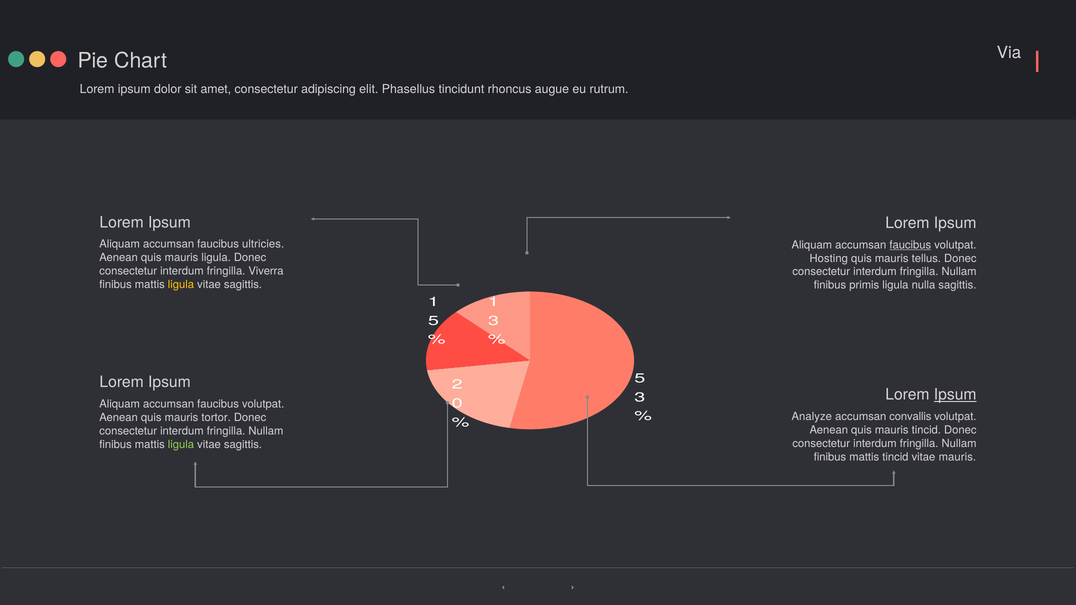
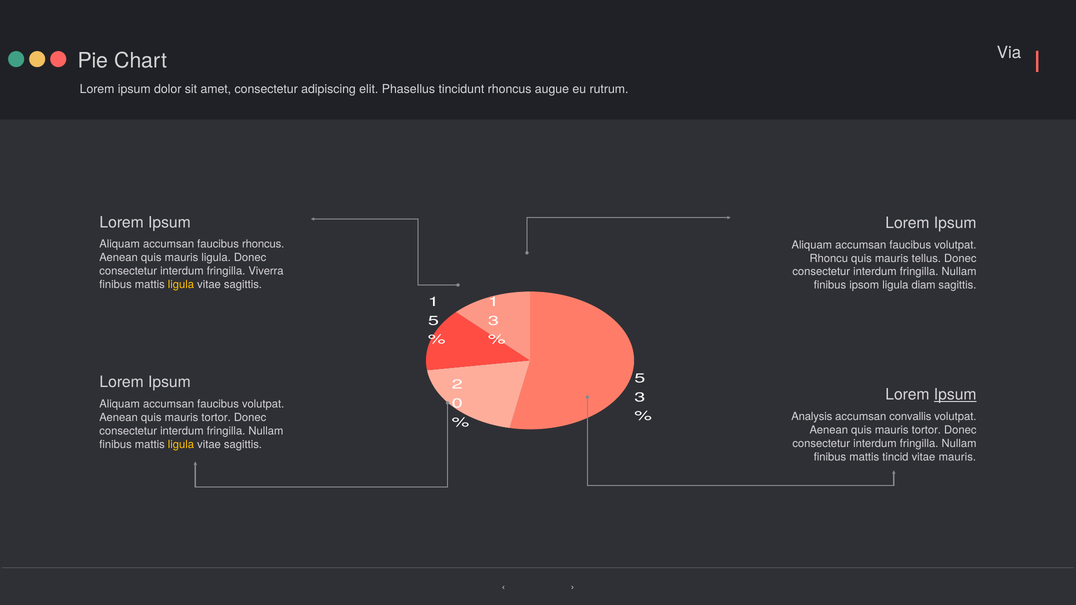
faucibus ultricies: ultricies -> rhoncus
faucibus at (910, 245) underline: present -> none
Hosting: Hosting -> Rhoncu
primis: primis -> ipsom
nulla: nulla -> diam
Analyze: Analyze -> Analysis
tincid at (926, 430): tincid -> tortor
ligula at (181, 445) colour: light green -> yellow
